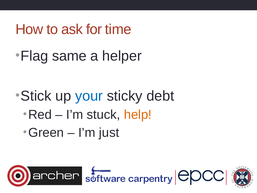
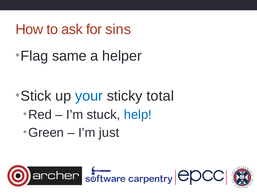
time: time -> sins
debt: debt -> total
help colour: orange -> blue
